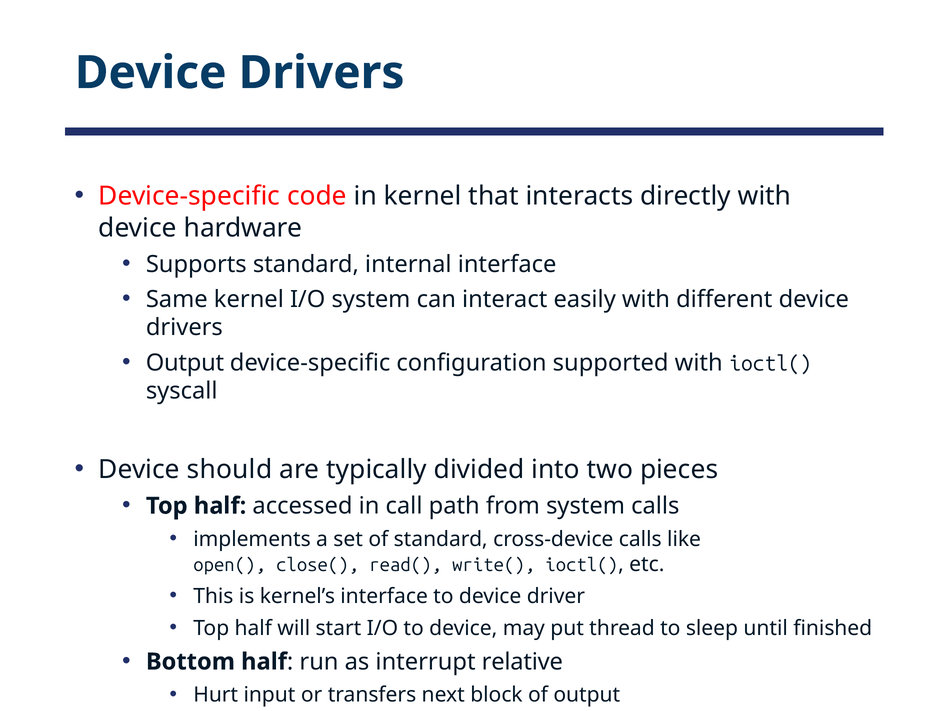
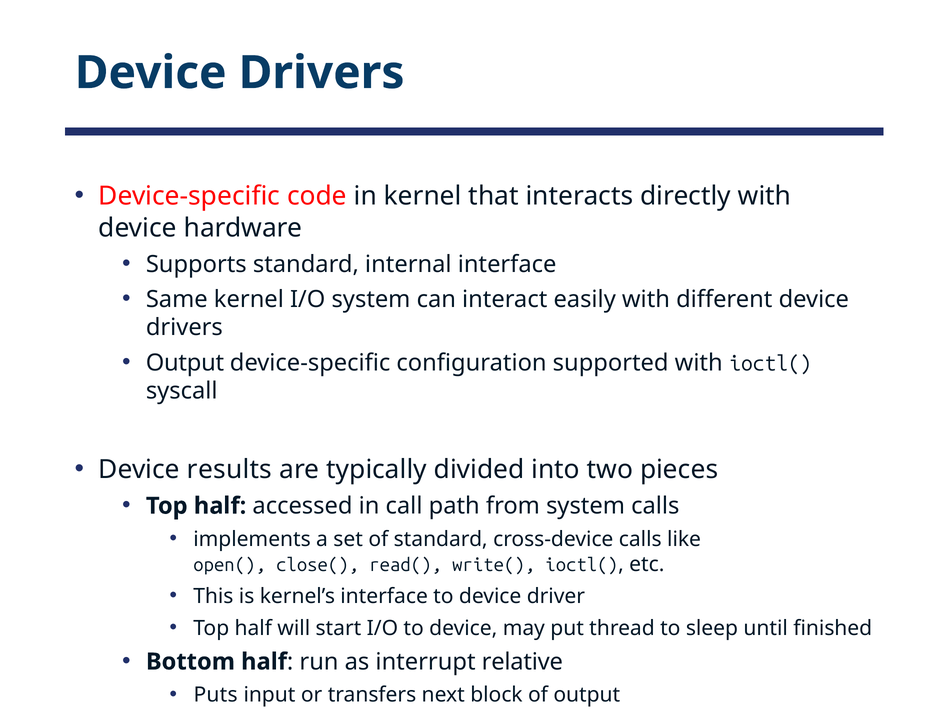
should: should -> results
Hurt: Hurt -> Puts
